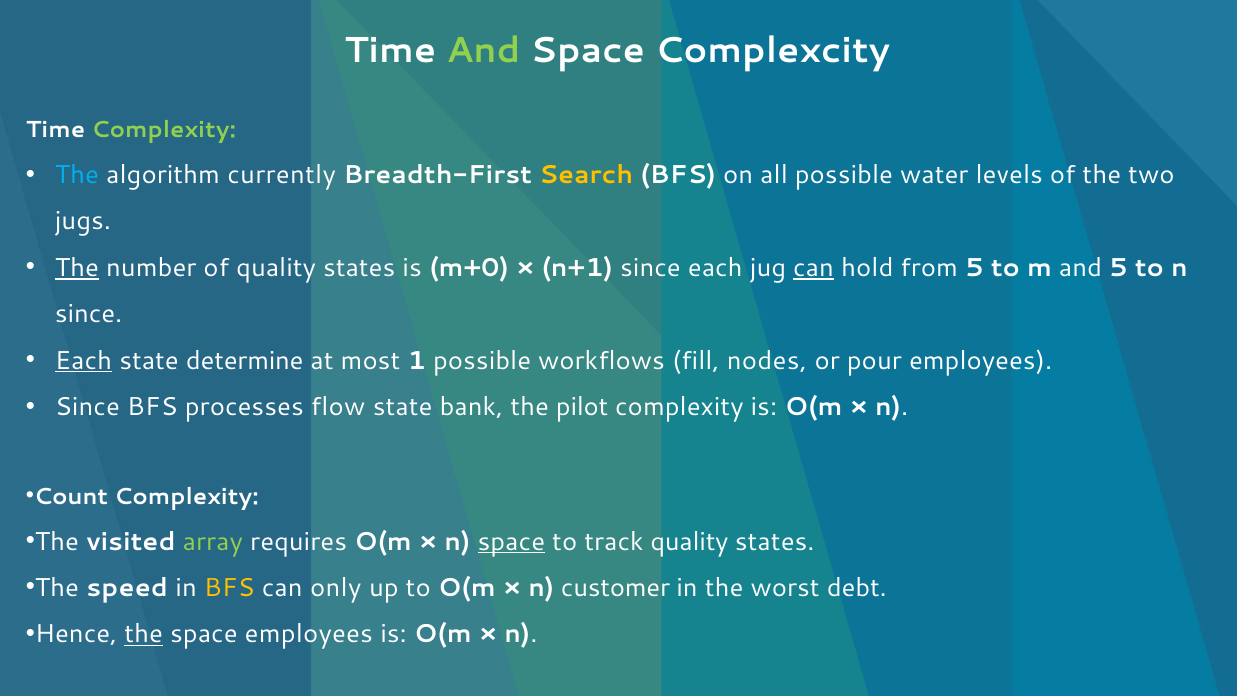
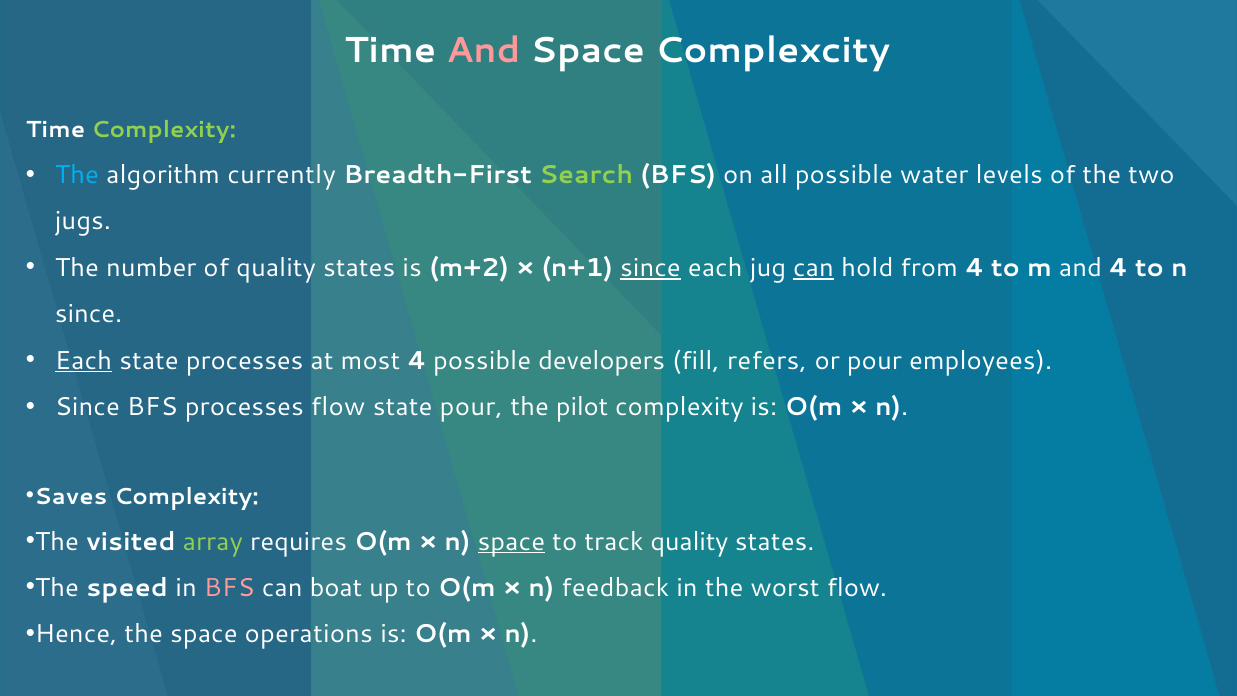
And at (483, 50) colour: light green -> pink
Search colour: yellow -> light green
The at (77, 268) underline: present -> none
m+0: m+0 -> m+2
since at (650, 268) underline: none -> present
from 5: 5 -> 4
and 5: 5 -> 4
state determine: determine -> processes
most 1: 1 -> 4
workflows: workflows -> developers
nodes: nodes -> refers
state bank: bank -> pour
Count: Count -> Saves
BFS at (229, 588) colour: yellow -> pink
only: only -> boat
customer: customer -> feedback
worst debt: debt -> flow
the at (144, 634) underline: present -> none
space employees: employees -> operations
